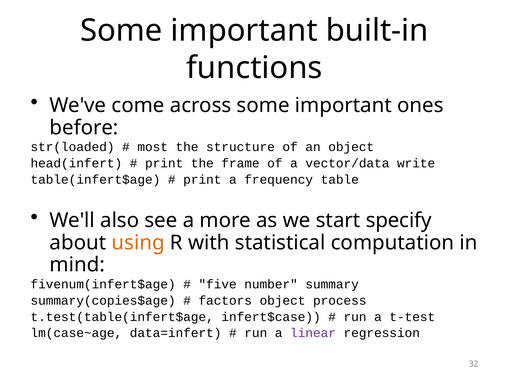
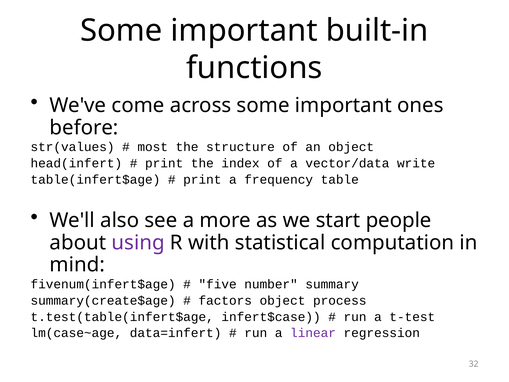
str(loaded: str(loaded -> str(values
frame: frame -> index
specify: specify -> people
using colour: orange -> purple
summary(copies$age: summary(copies$age -> summary(create$age
